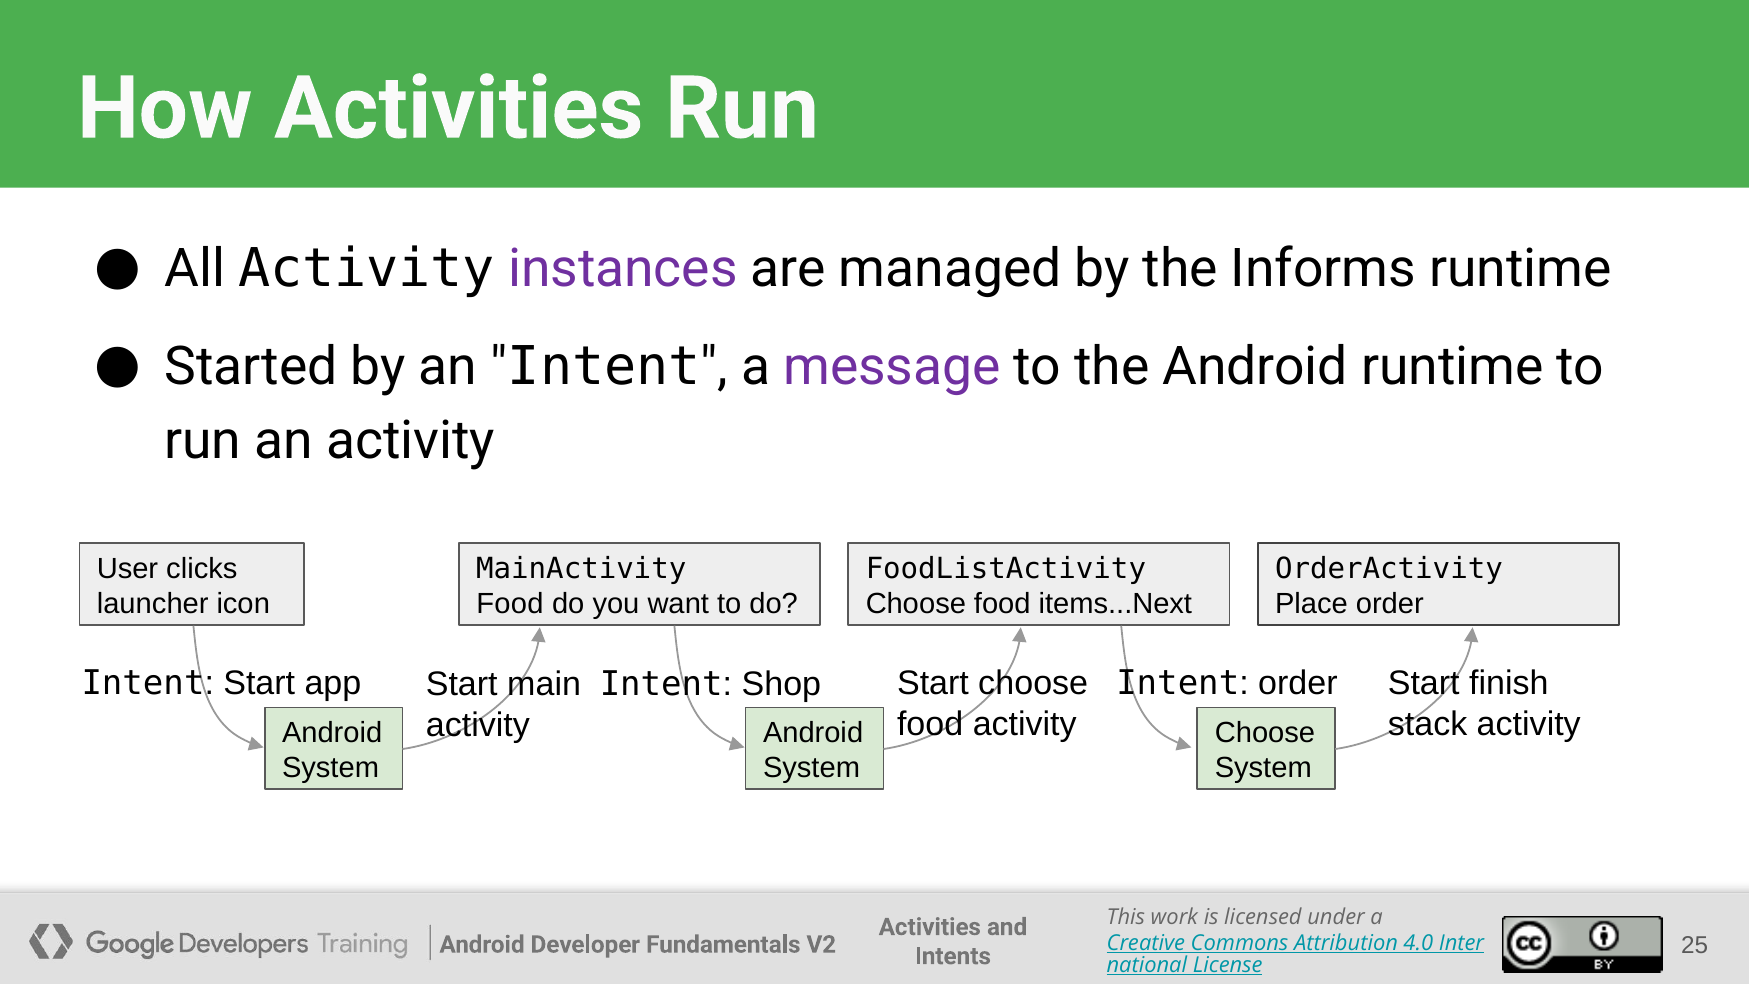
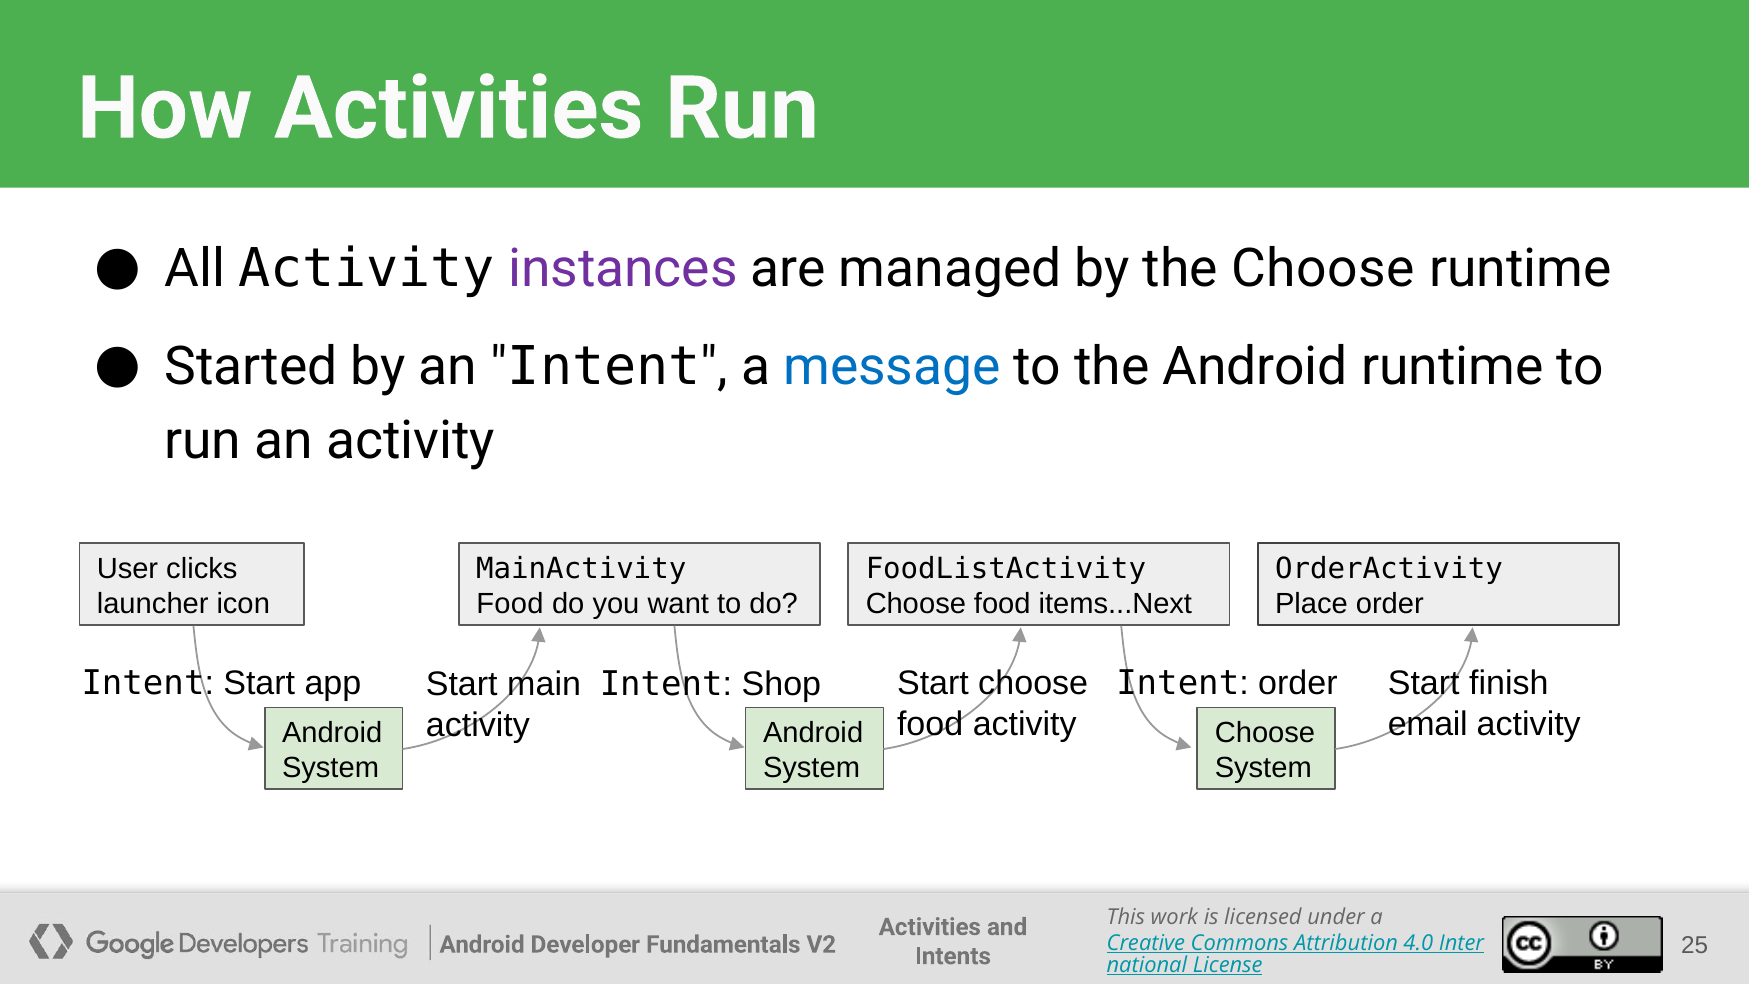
the Informs: Informs -> Choose
message colour: purple -> blue
stack: stack -> email
